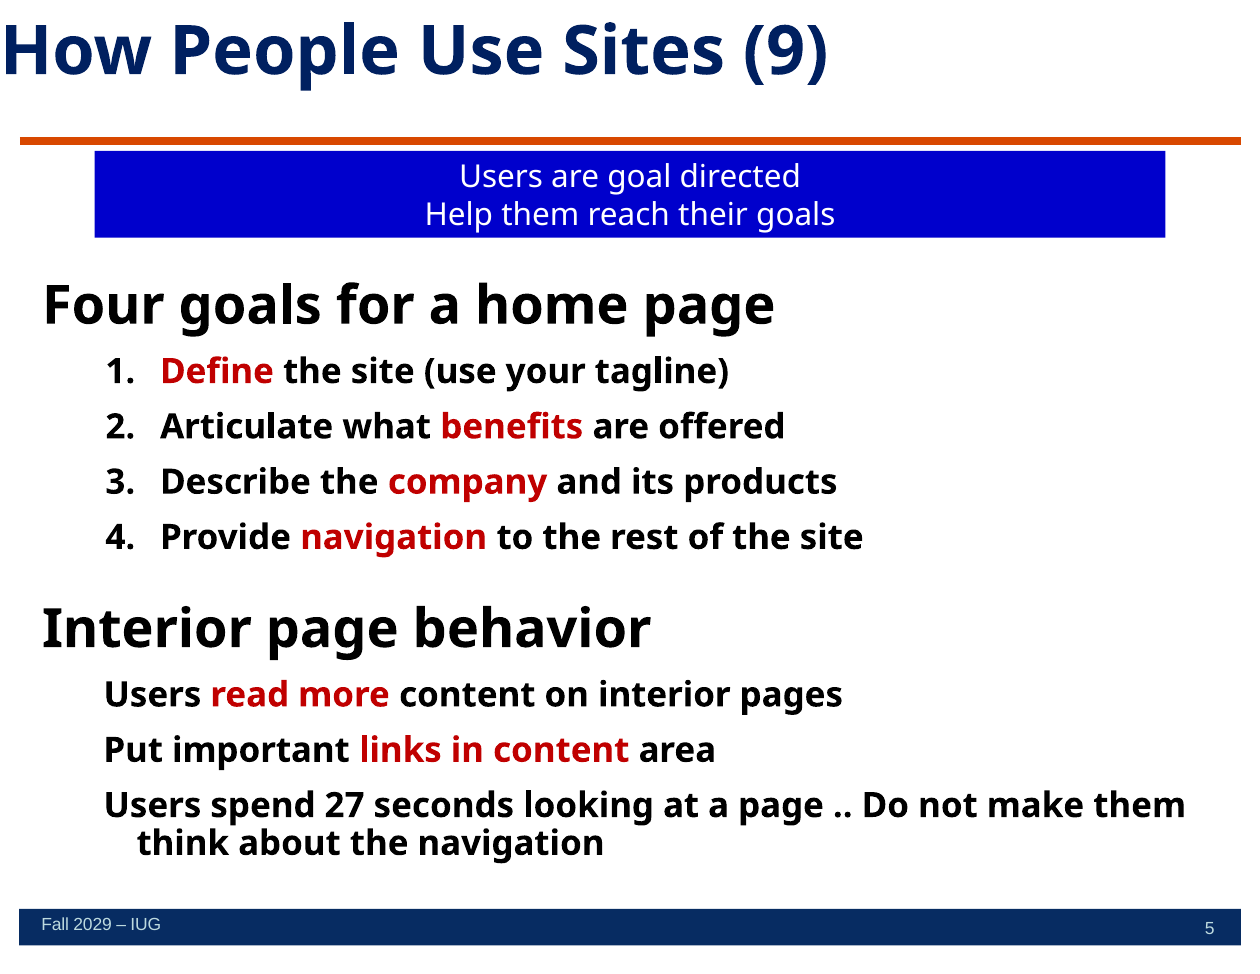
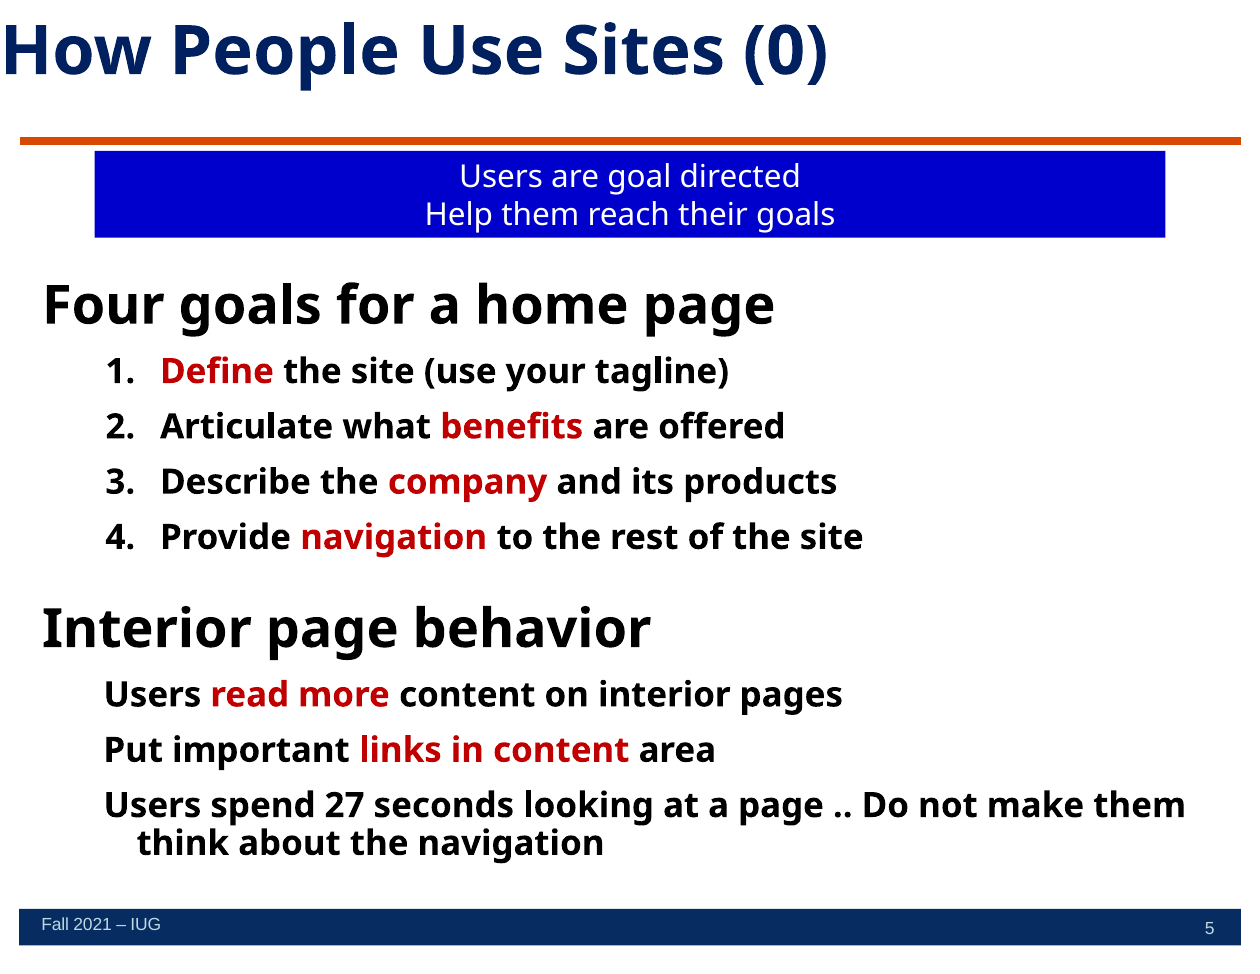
9: 9 -> 0
2029: 2029 -> 2021
